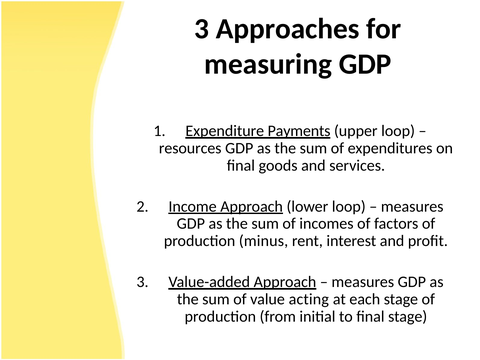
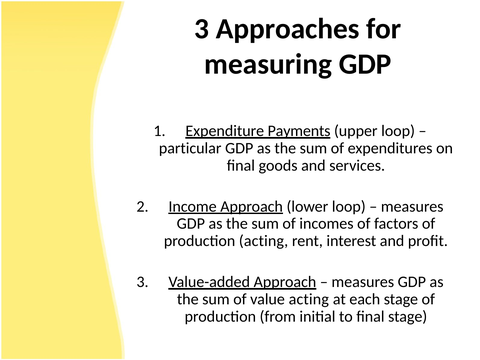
resources: resources -> particular
production minus: minus -> acting
